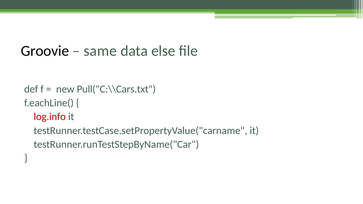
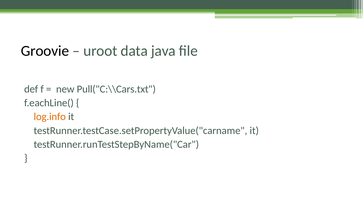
same: same -> uroot
else: else -> java
log.info colour: red -> orange
